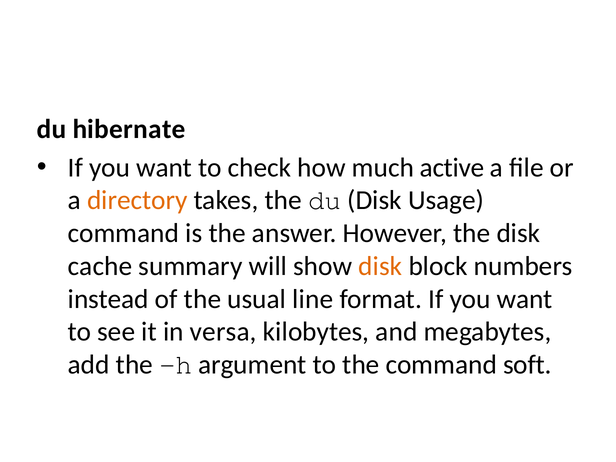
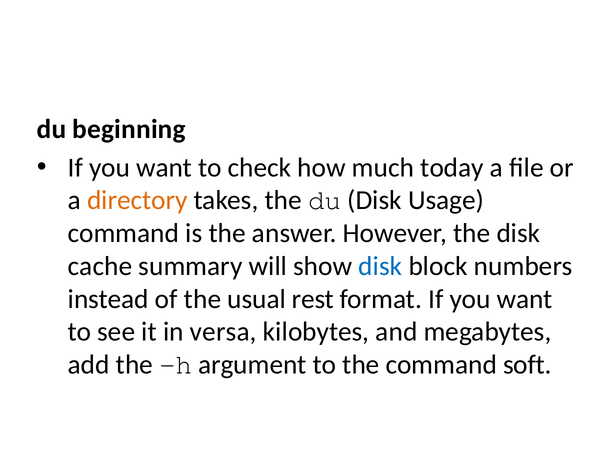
hibernate: hibernate -> beginning
active: active -> today
disk at (380, 266) colour: orange -> blue
line: line -> rest
